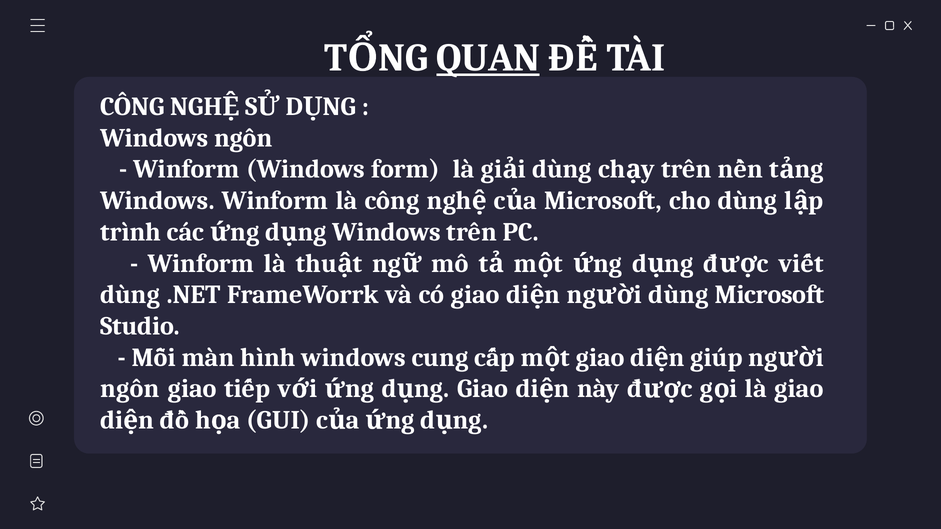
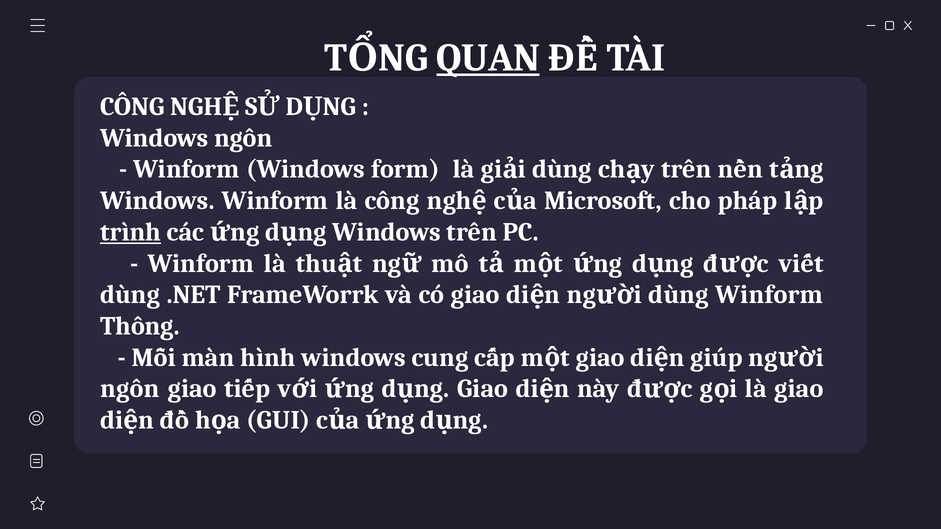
cho dùng: dùng -> pháp
trình underline: none -> present
dùng Microsoft: Microsoft -> Winform
Studio: Studio -> Thông
